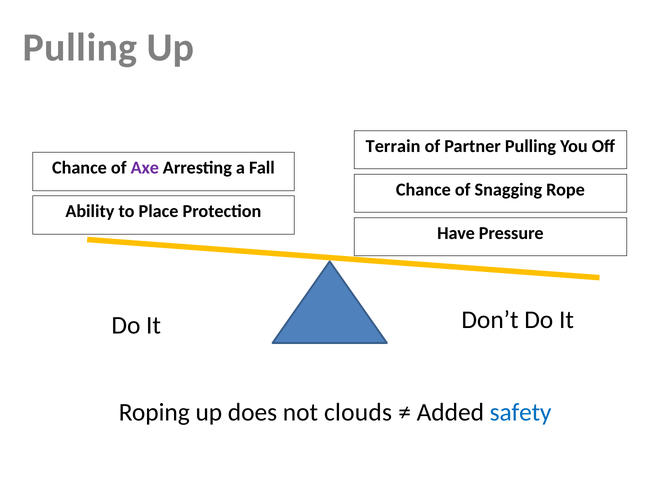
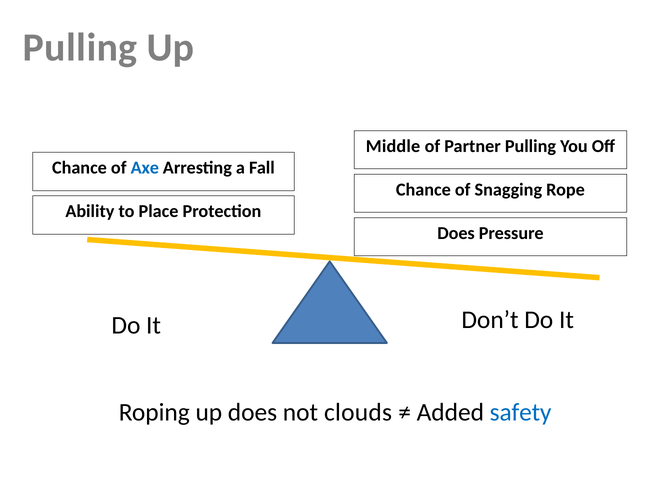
Terrain: Terrain -> Middle
Axe colour: purple -> blue
Have at (456, 233): Have -> Does
